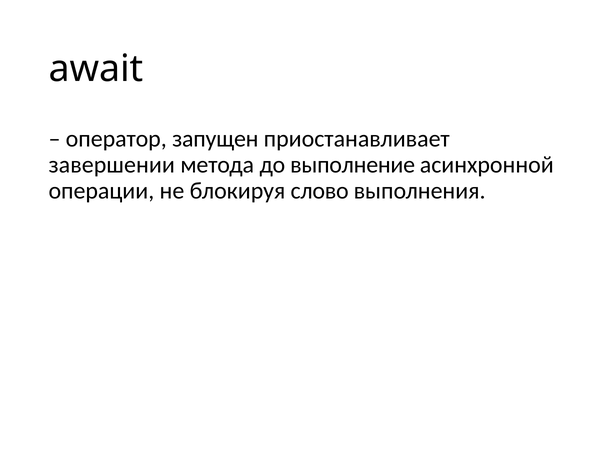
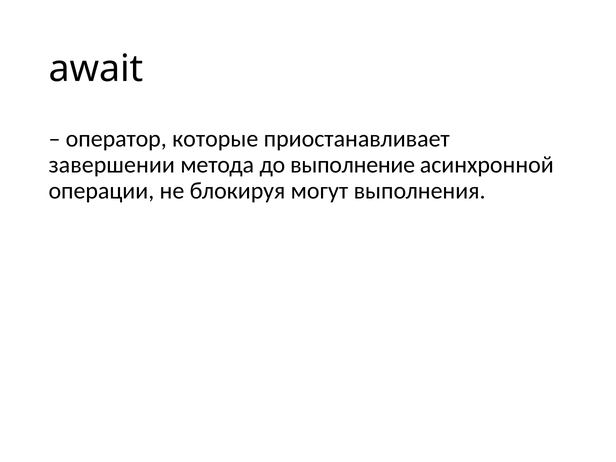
запущен: запущен -> которые
слово: слово -> могут
